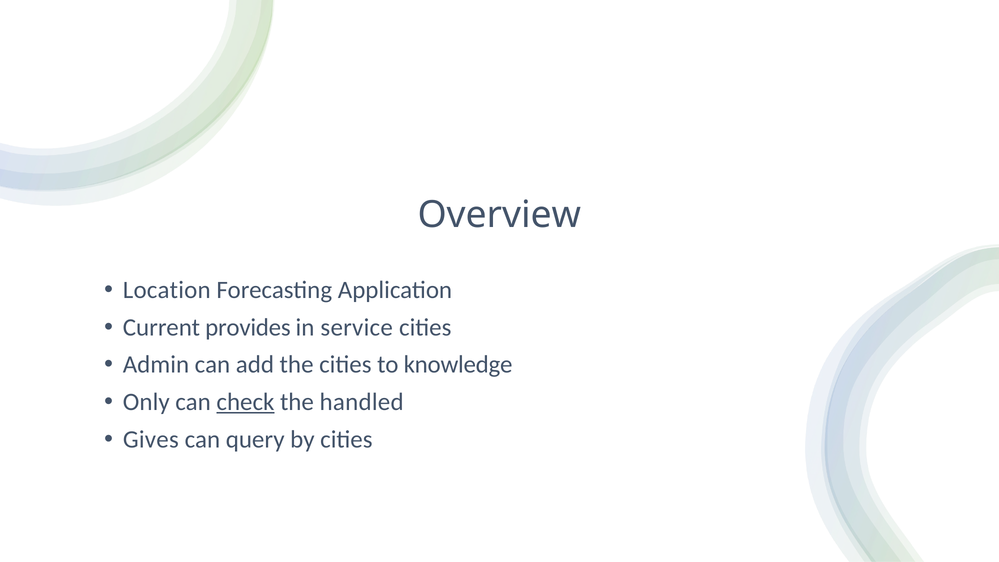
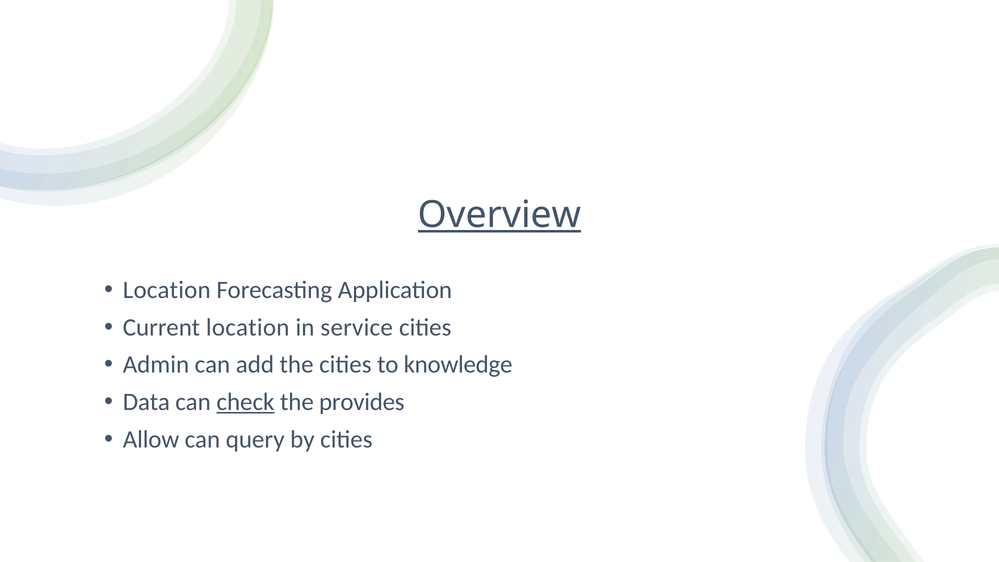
Overview underline: none -> present
Current provides: provides -> location
Only: Only -> Data
handled: handled -> provides
Gives: Gives -> Allow
